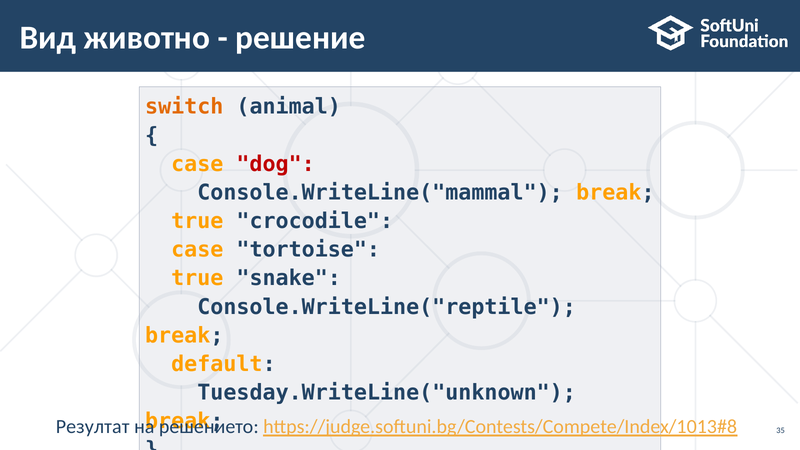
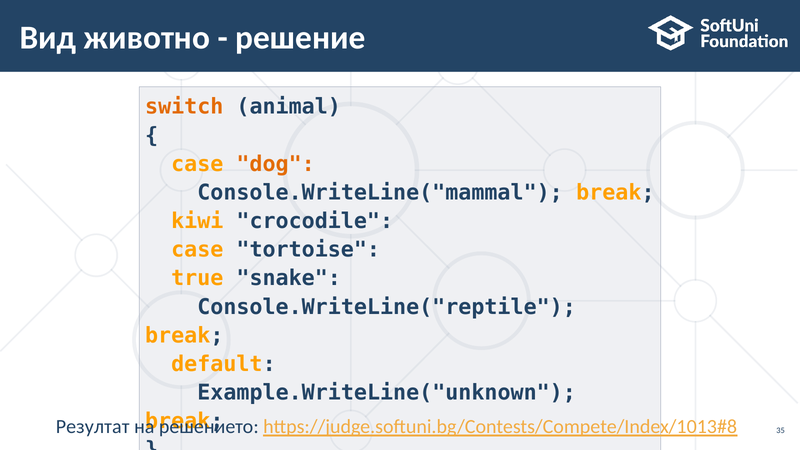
dog colour: red -> orange
true at (197, 221): true -> kiwi
Tuesday.WriteLine("unknown: Tuesday.WriteLine("unknown -> Example.WriteLine("unknown
